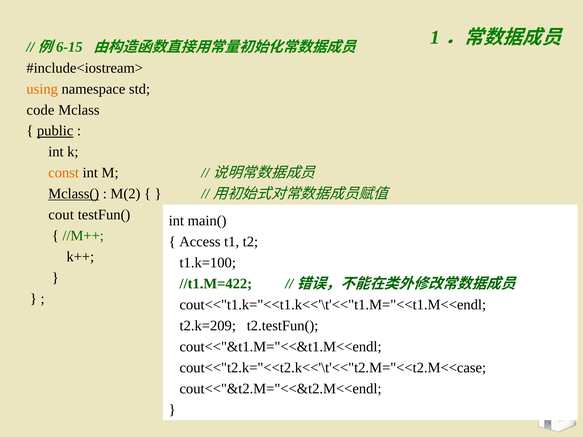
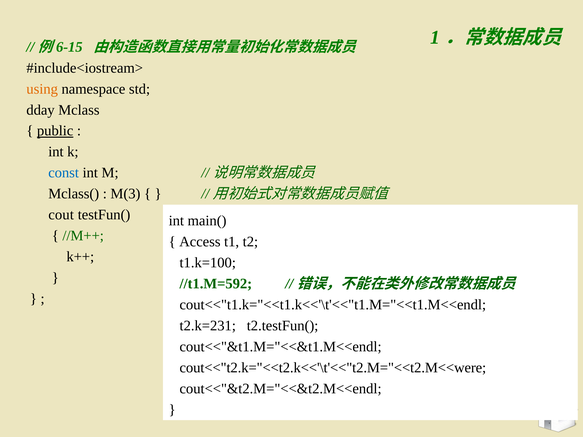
code: code -> dday
const colour: orange -> blue
Mclass( underline: present -> none
M(2: M(2 -> M(3
//t1.M=422: //t1.M=422 -> //t1.M=592
t2.k=209: t2.k=209 -> t2.k=231
cout<<"t2.k="<<t2.k<<'\t'<<"t2.M="<<t2.M<<case: cout<<"t2.k="<<t2.k<<'\t'<<"t2.M="<<t2.M<<case -> cout<<"t2.k="<<t2.k<<'\t'<<"t2.M="<<t2.M<<were
